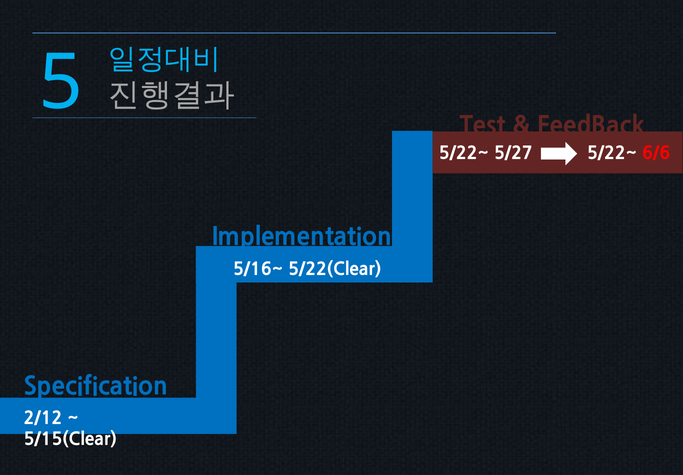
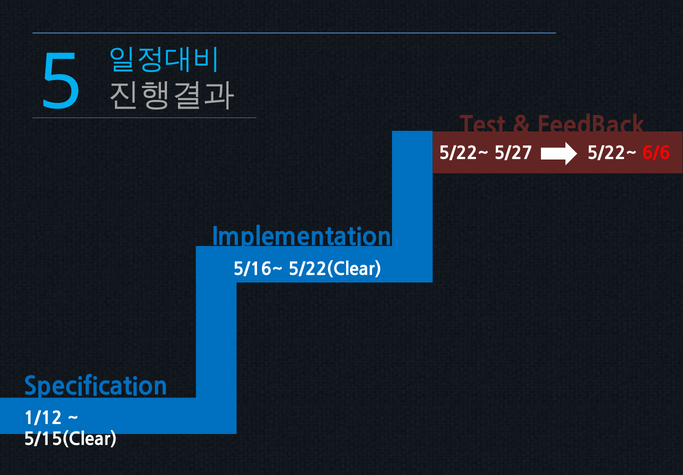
2/12: 2/12 -> 1/12
